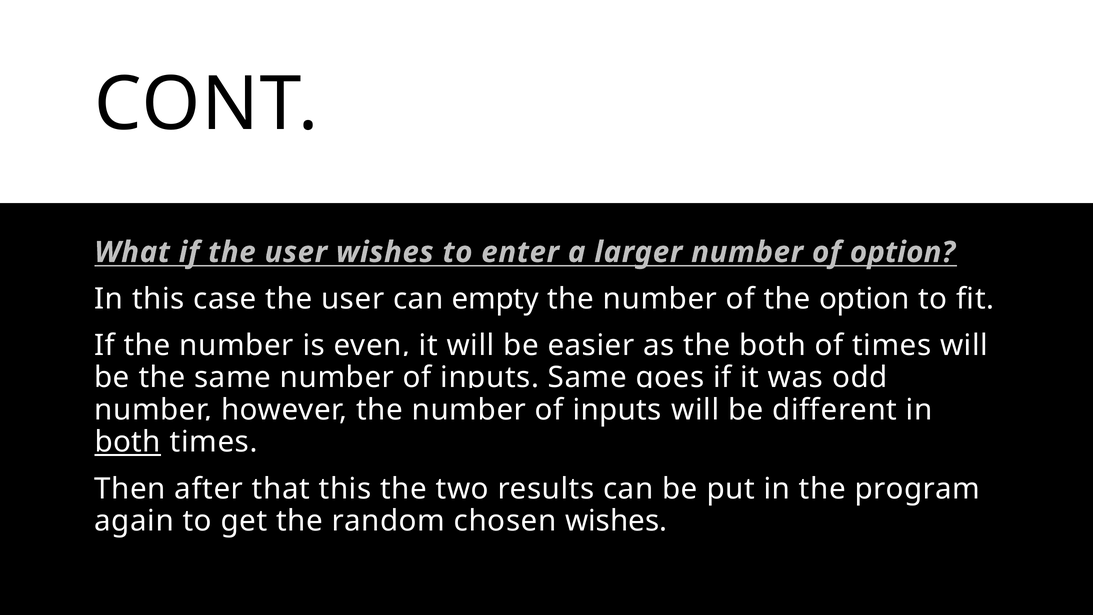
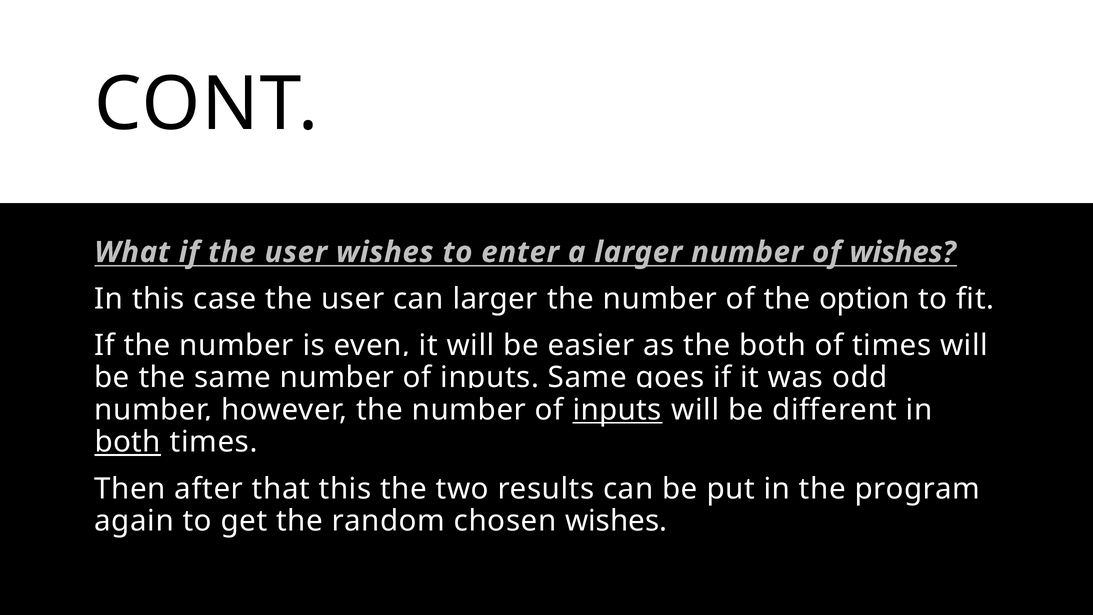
of option: option -> wishes
can empty: empty -> larger
inputs at (617, 410) underline: none -> present
